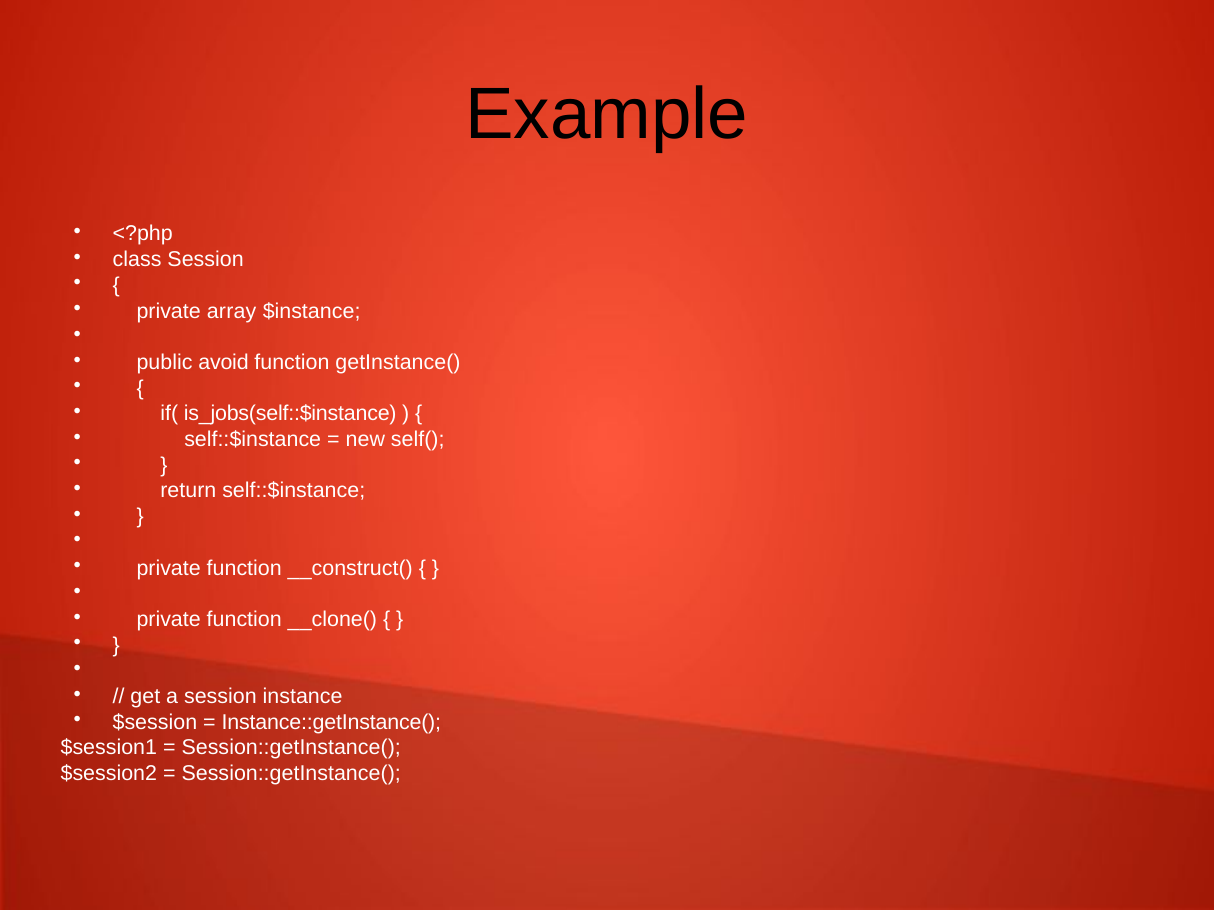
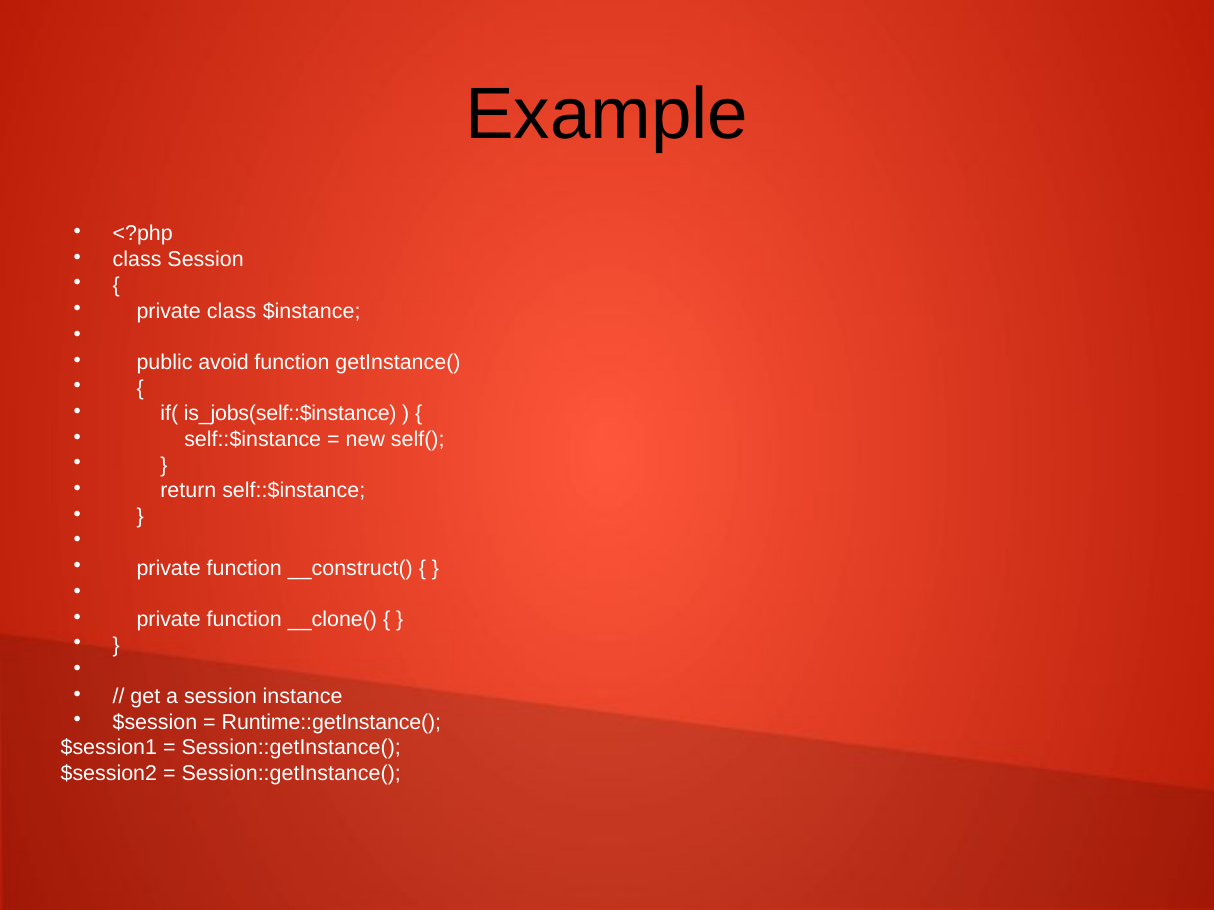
private array: array -> class
Instance::getInstance(: Instance::getInstance( -> Runtime::getInstance(
